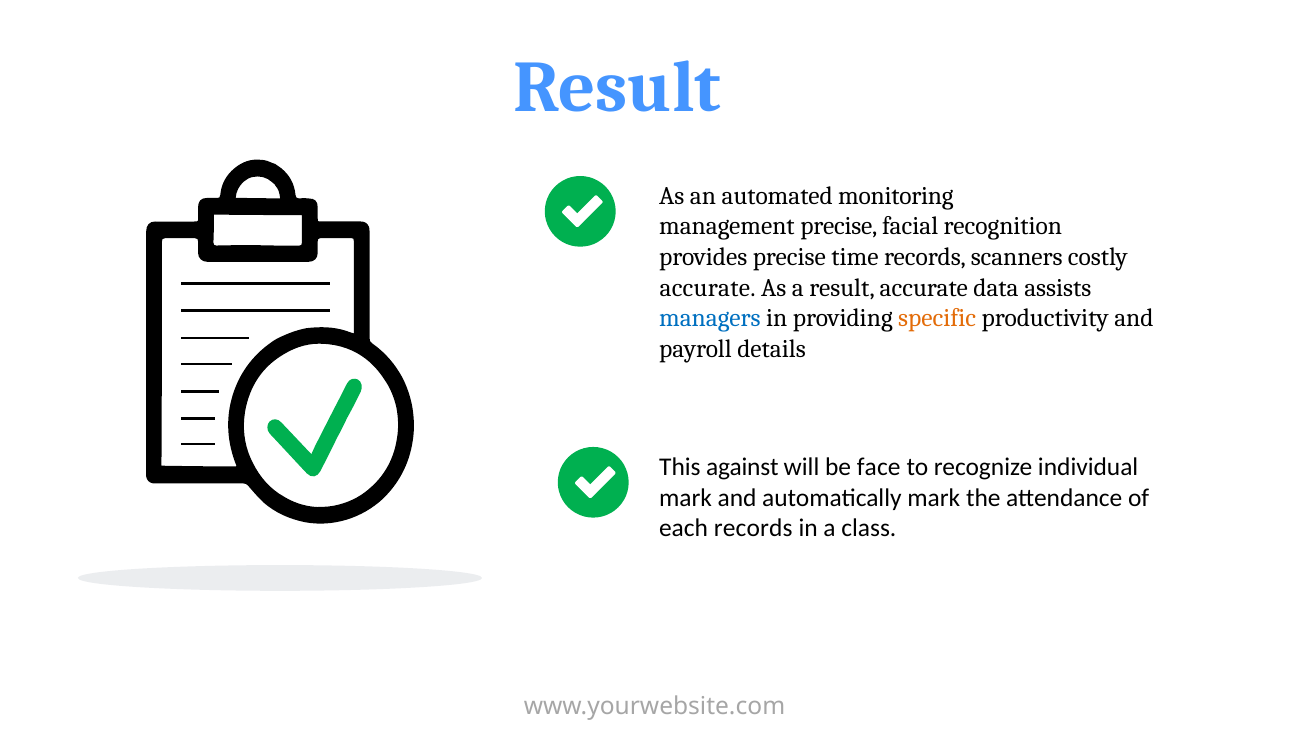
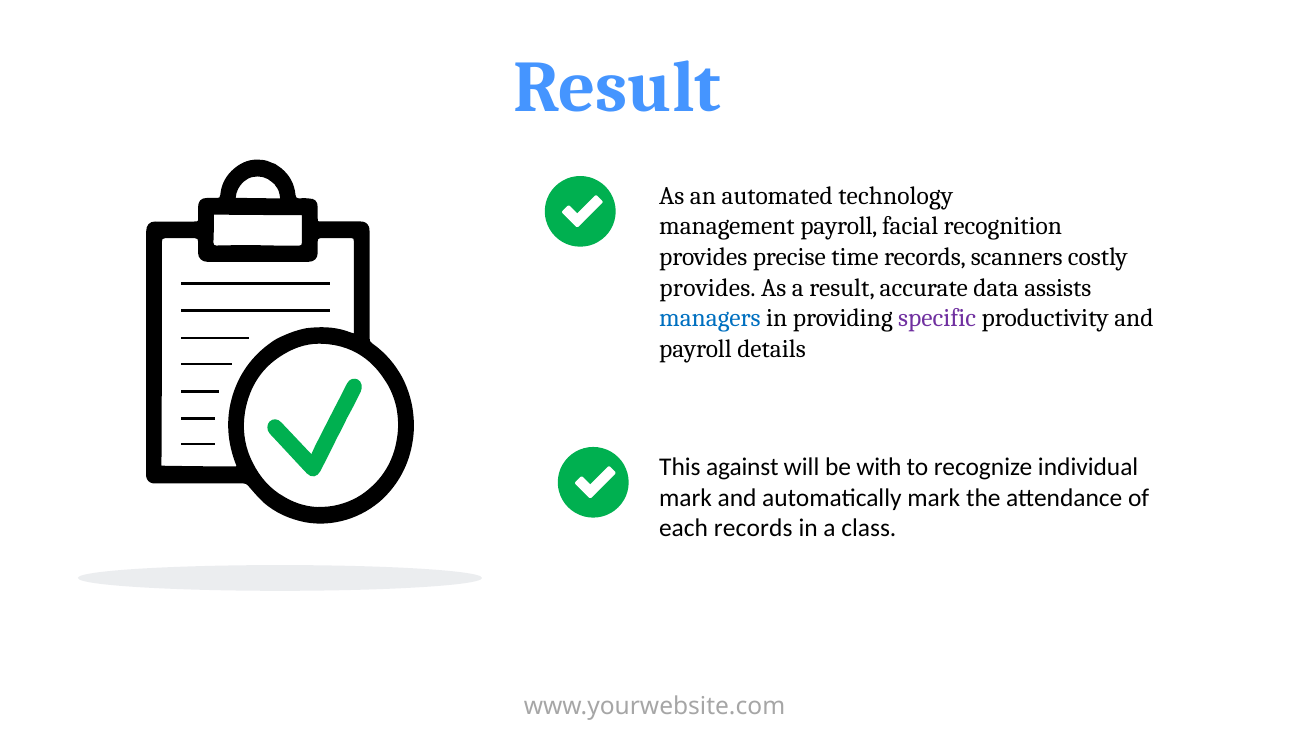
monitoring: monitoring -> technology
management precise: precise -> payroll
accurate at (708, 287): accurate -> provides
specific colour: orange -> purple
face: face -> with
